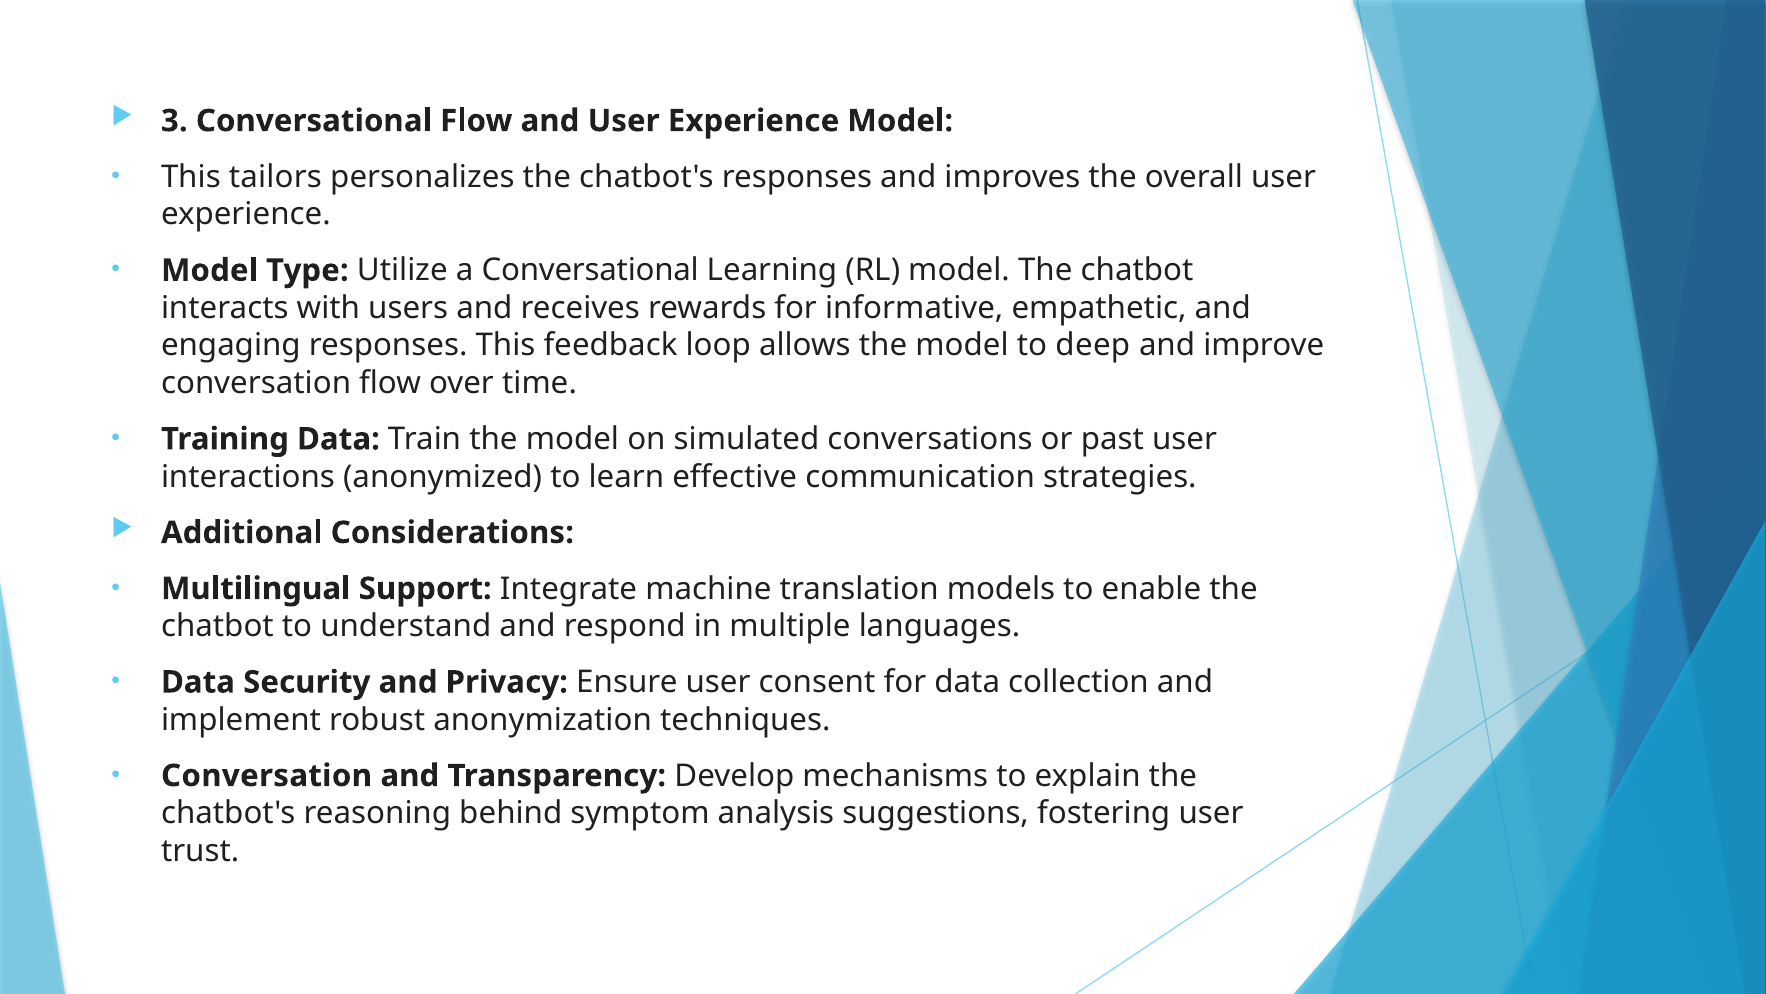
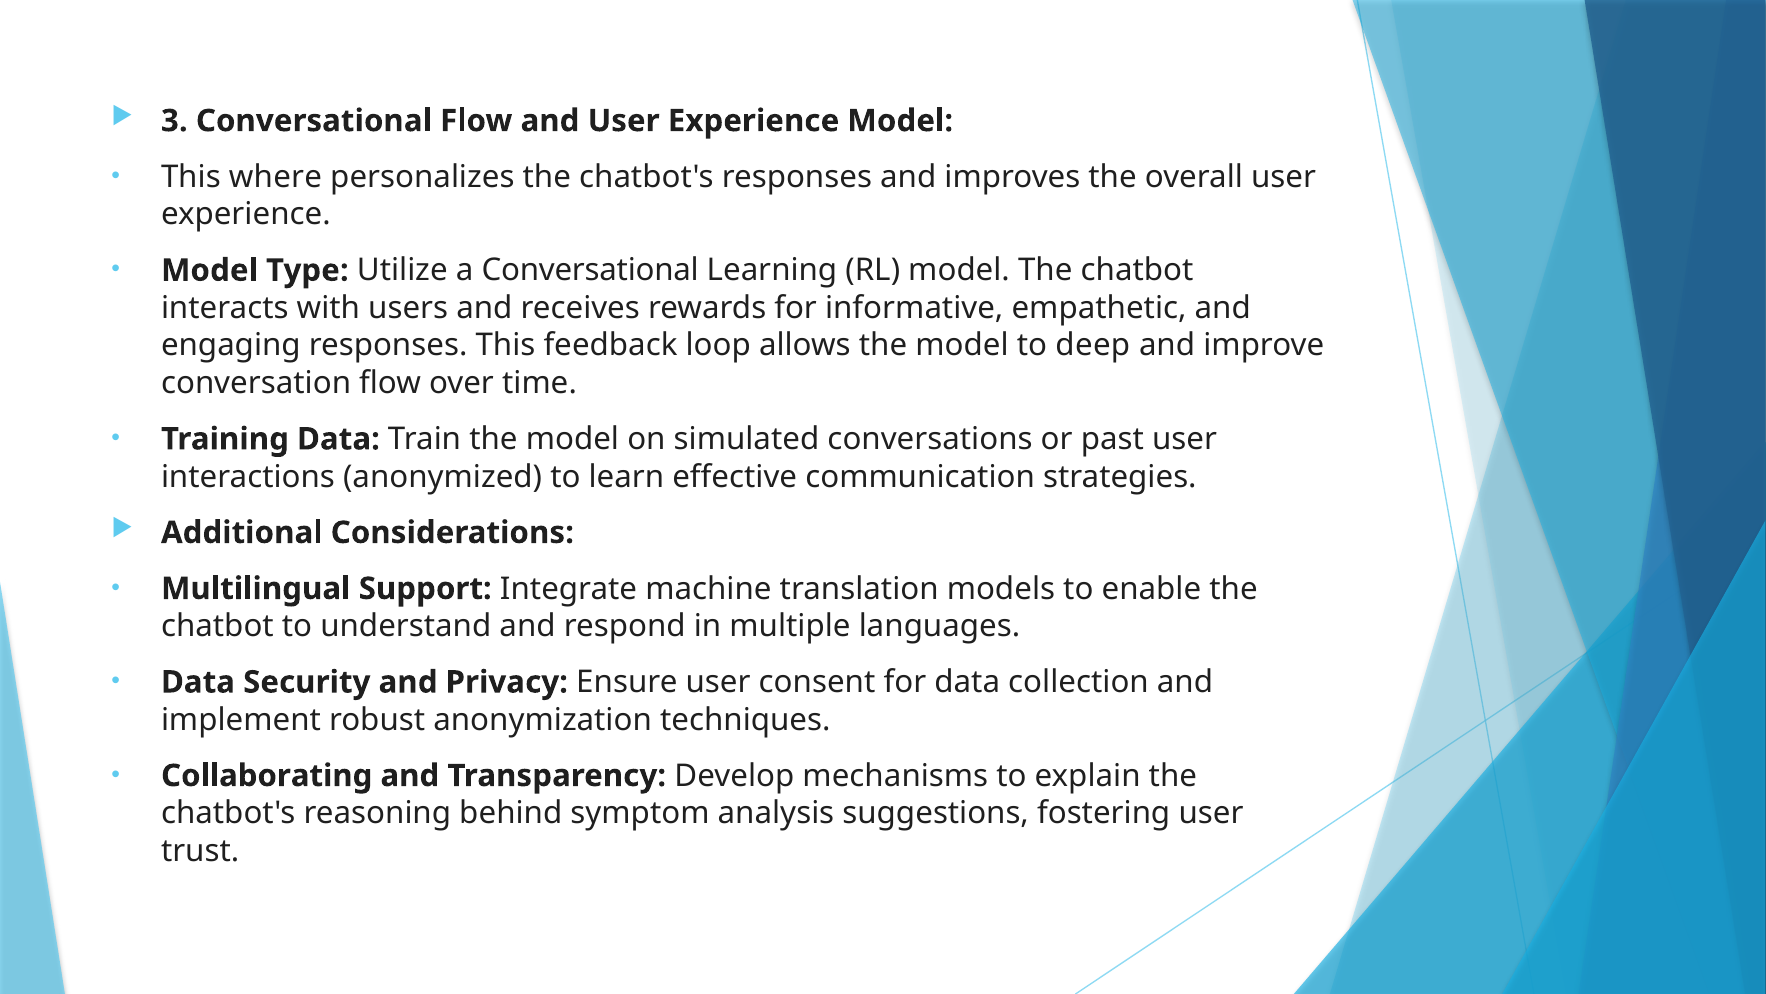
tailors: tailors -> where
Conversation at (267, 775): Conversation -> Collaborating
